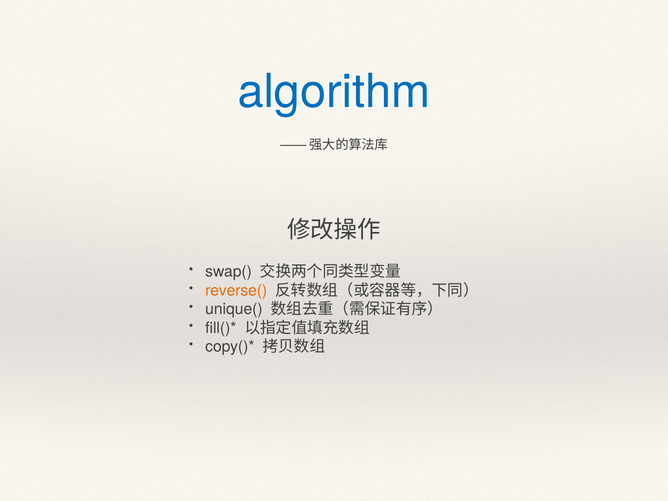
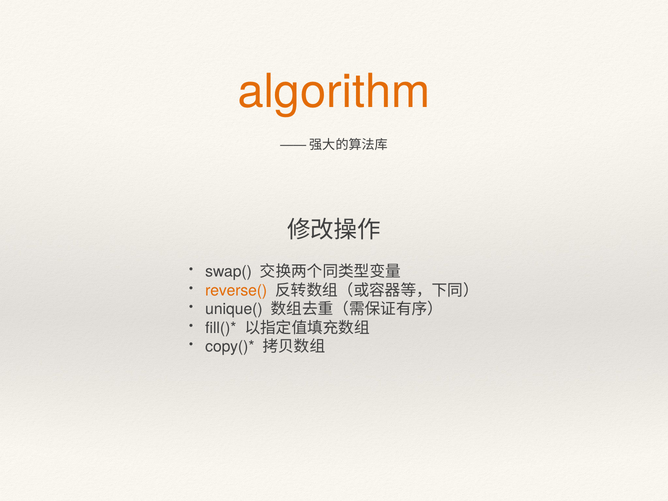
algorithm colour: blue -> orange
